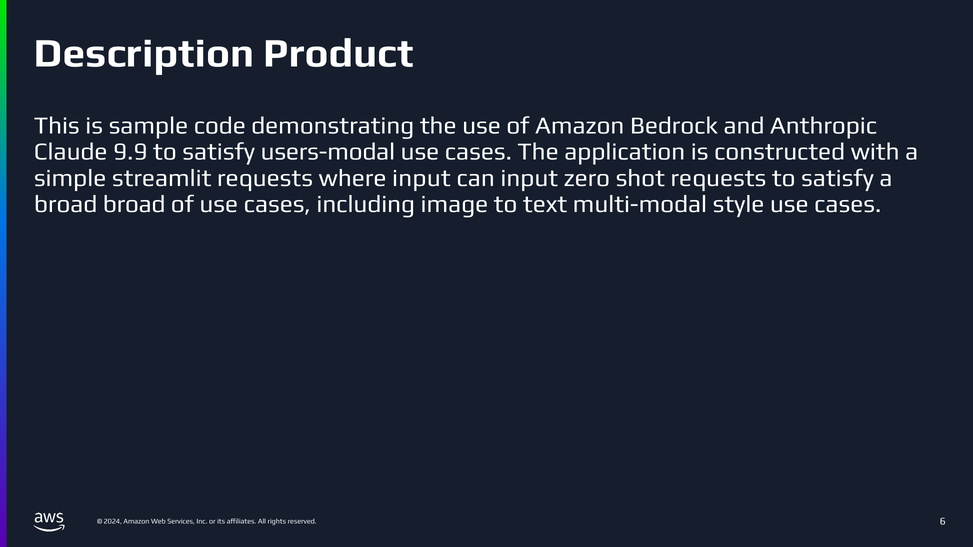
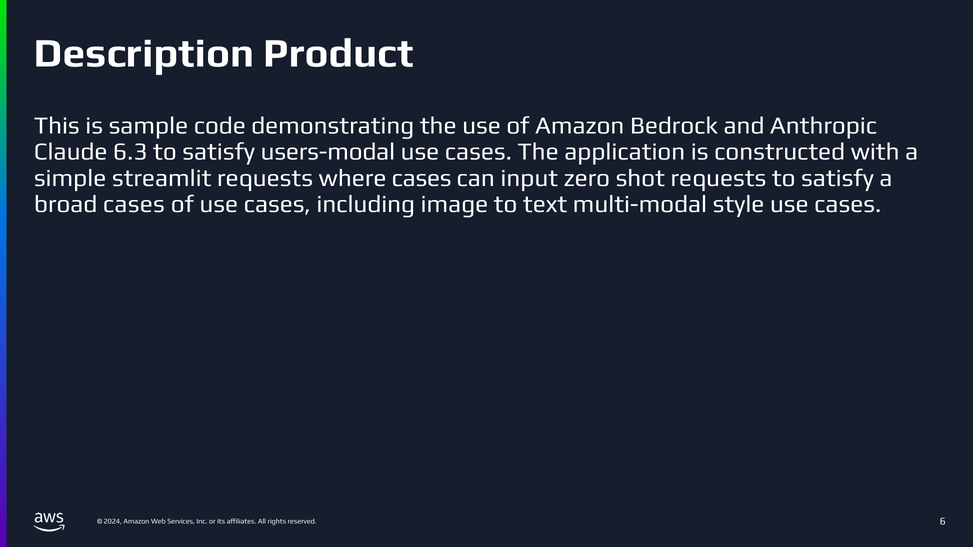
9.9: 9.9 -> 6.3
where input: input -> cases
broad broad: broad -> cases
